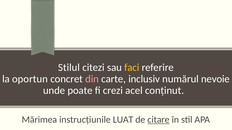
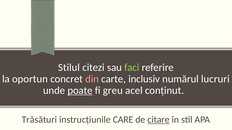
faci colour: yellow -> light green
nevoie: nevoie -> lucruri
poate underline: none -> present
crezi: crezi -> greu
Mărimea: Mărimea -> Trăsături
LUAT: LUAT -> CARE
